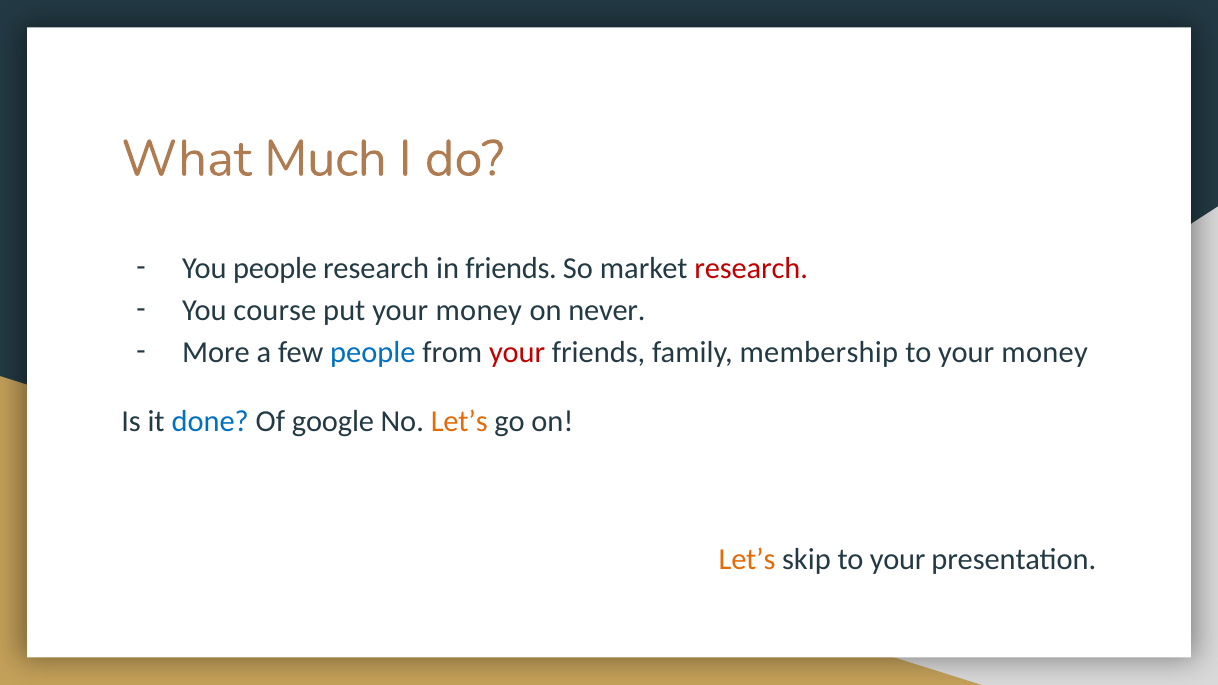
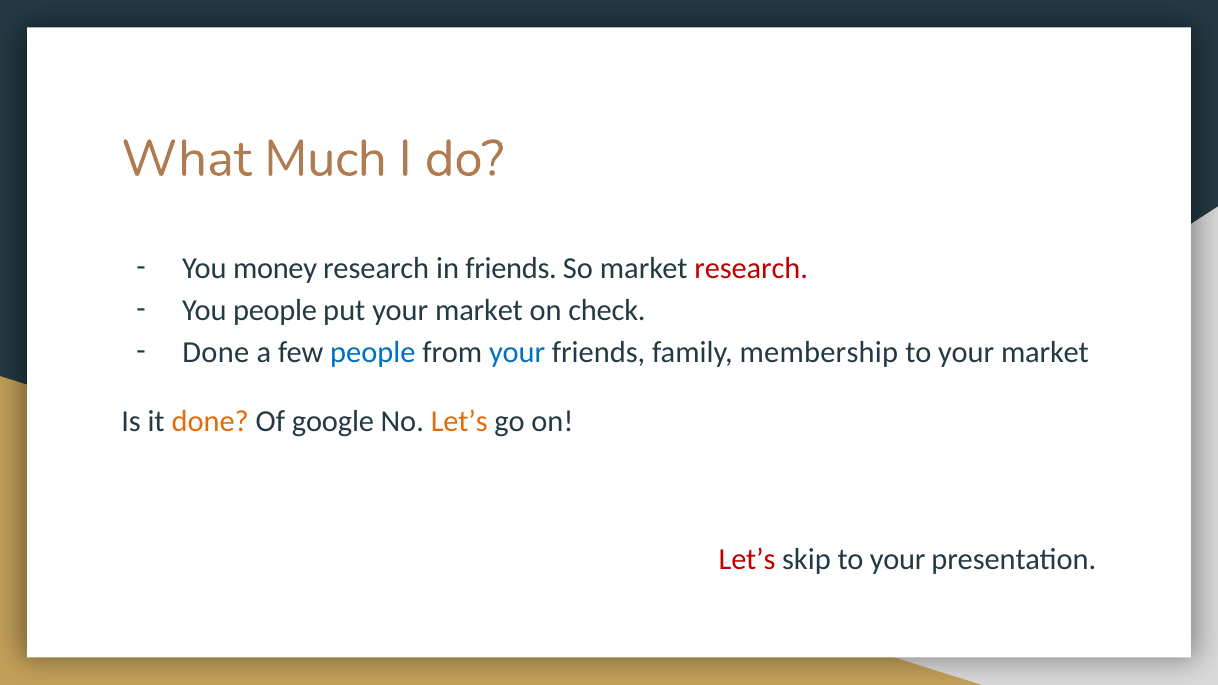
You people: people -> money
You course: course -> people
put your money: money -> market
never: never -> check
More at (216, 352): More -> Done
your at (517, 352) colour: red -> blue
to your money: money -> market
done at (210, 422) colour: blue -> orange
Let’s at (747, 560) colour: orange -> red
